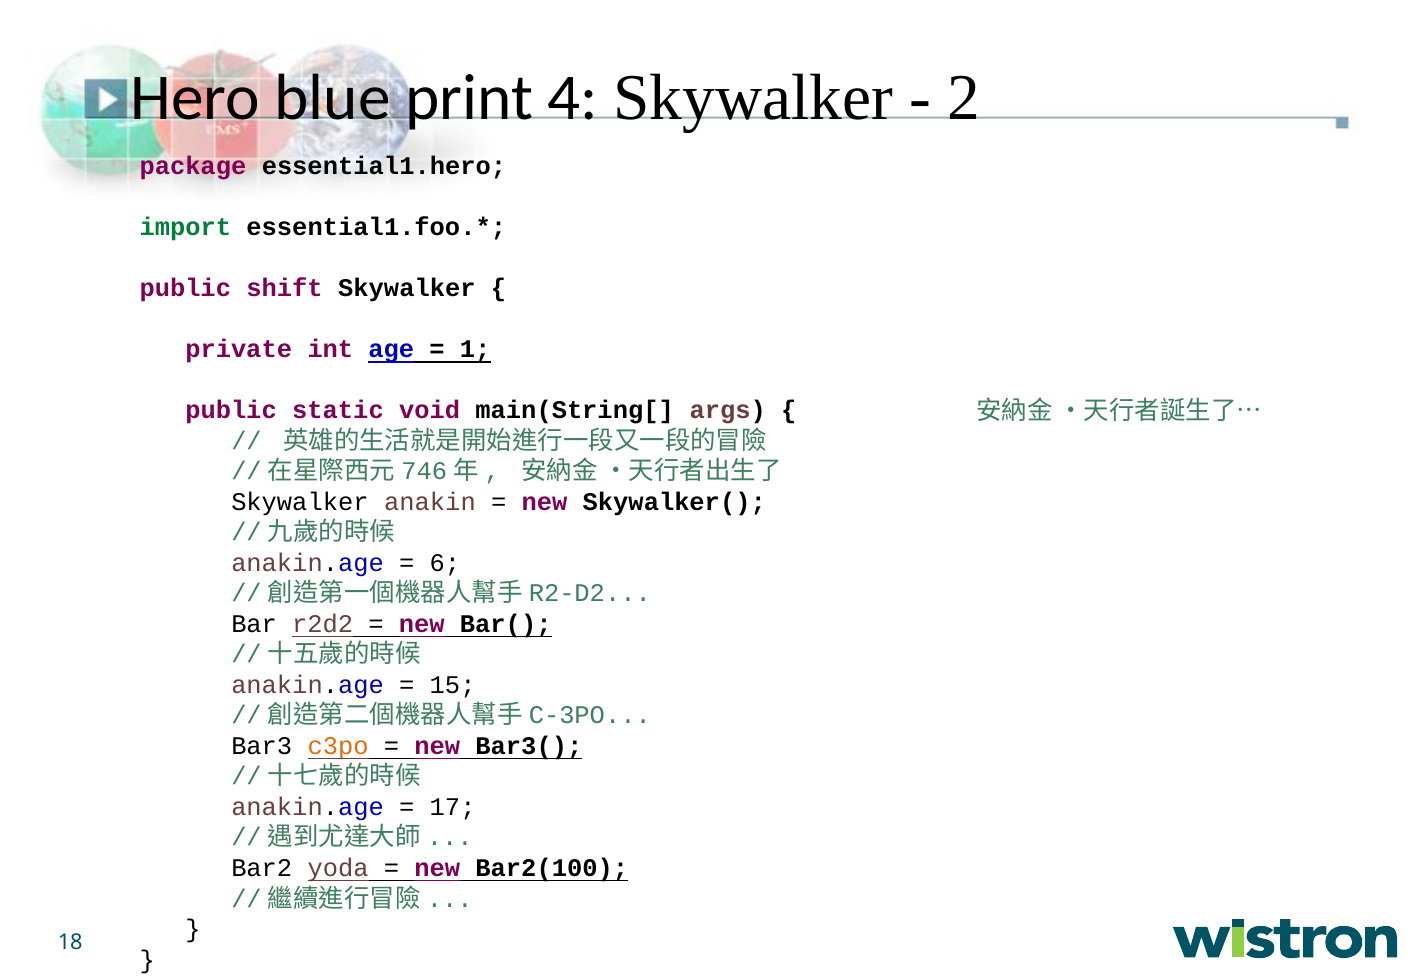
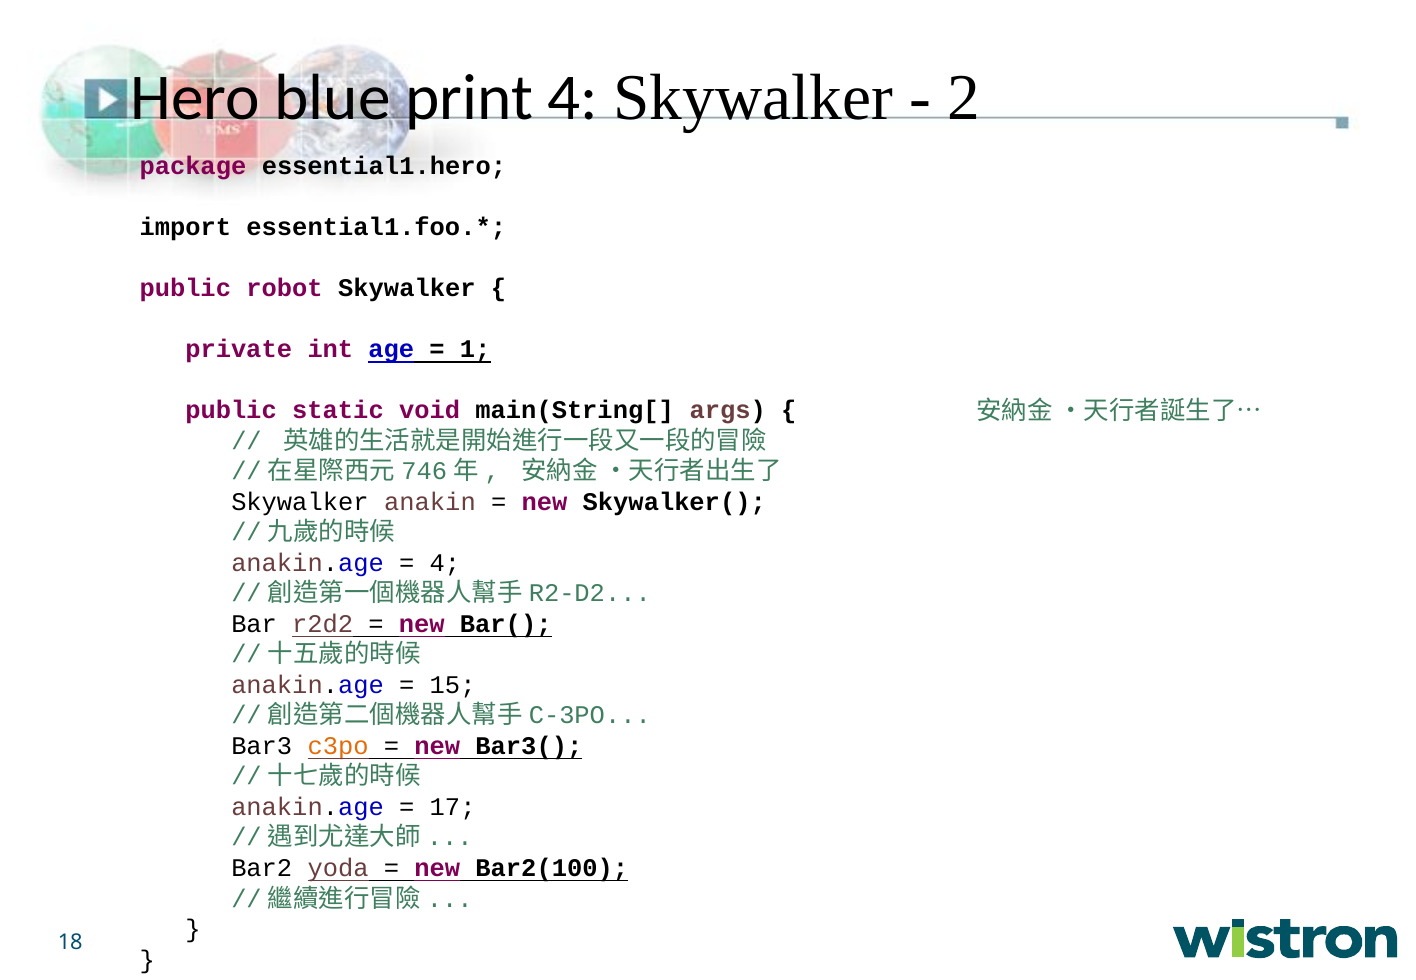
import colour: green -> black
shift: shift -> robot
6 at (445, 563): 6 -> 4
